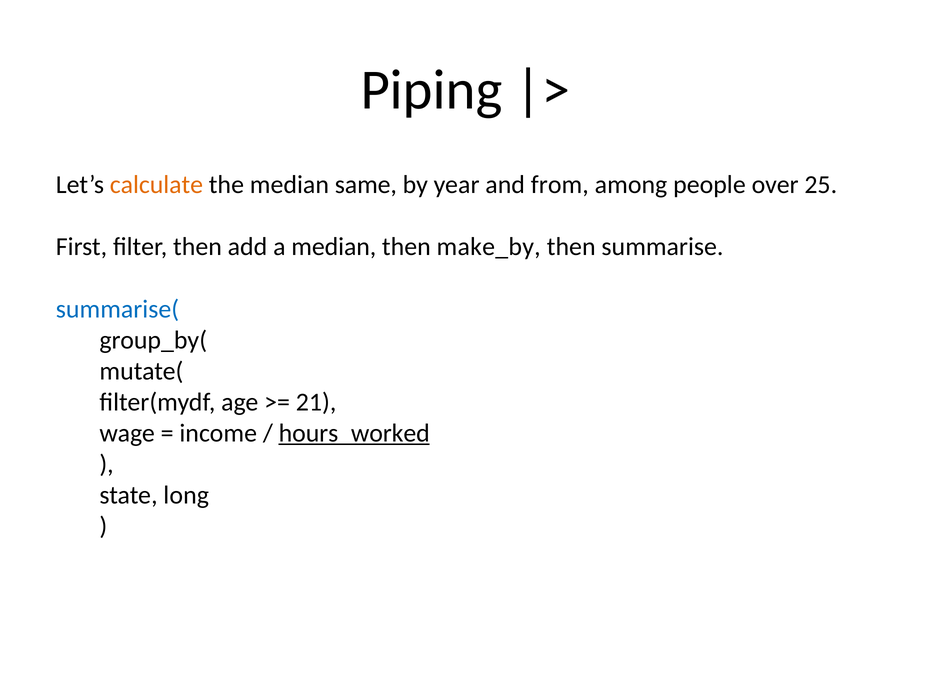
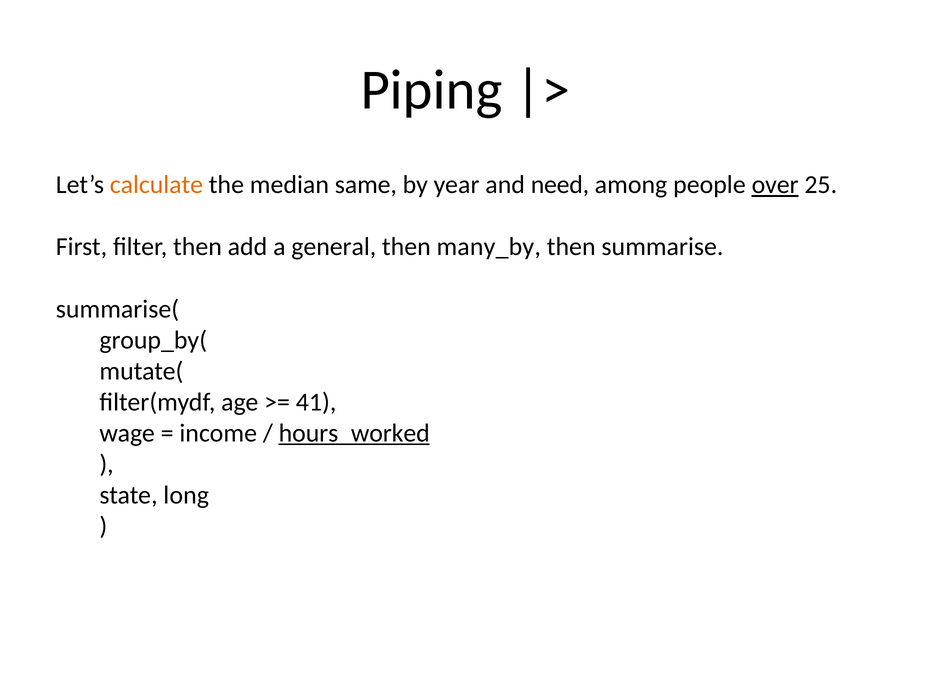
from: from -> need
over underline: none -> present
a median: median -> general
make_by: make_by -> many_by
summarise( colour: blue -> black
21: 21 -> 41
